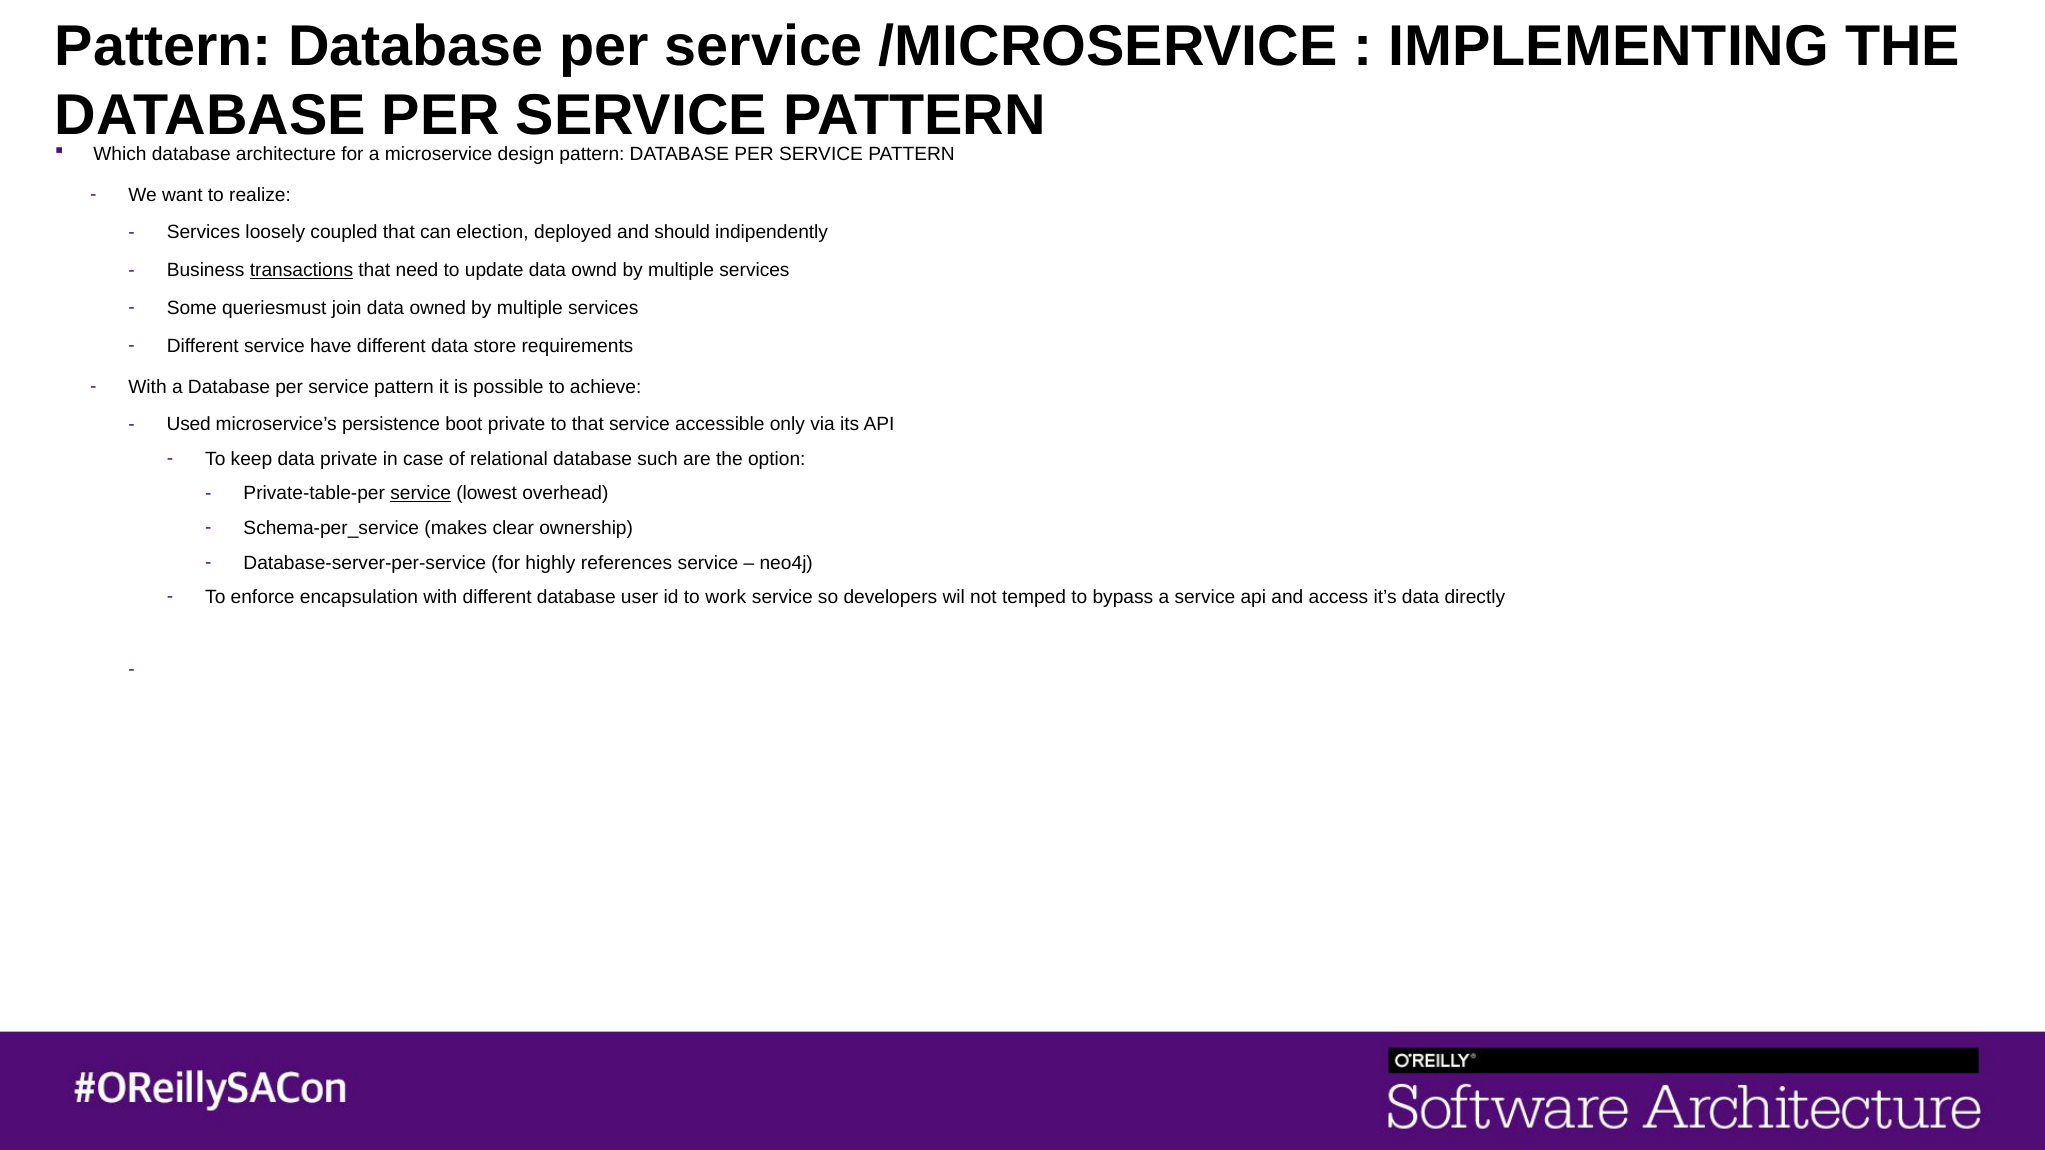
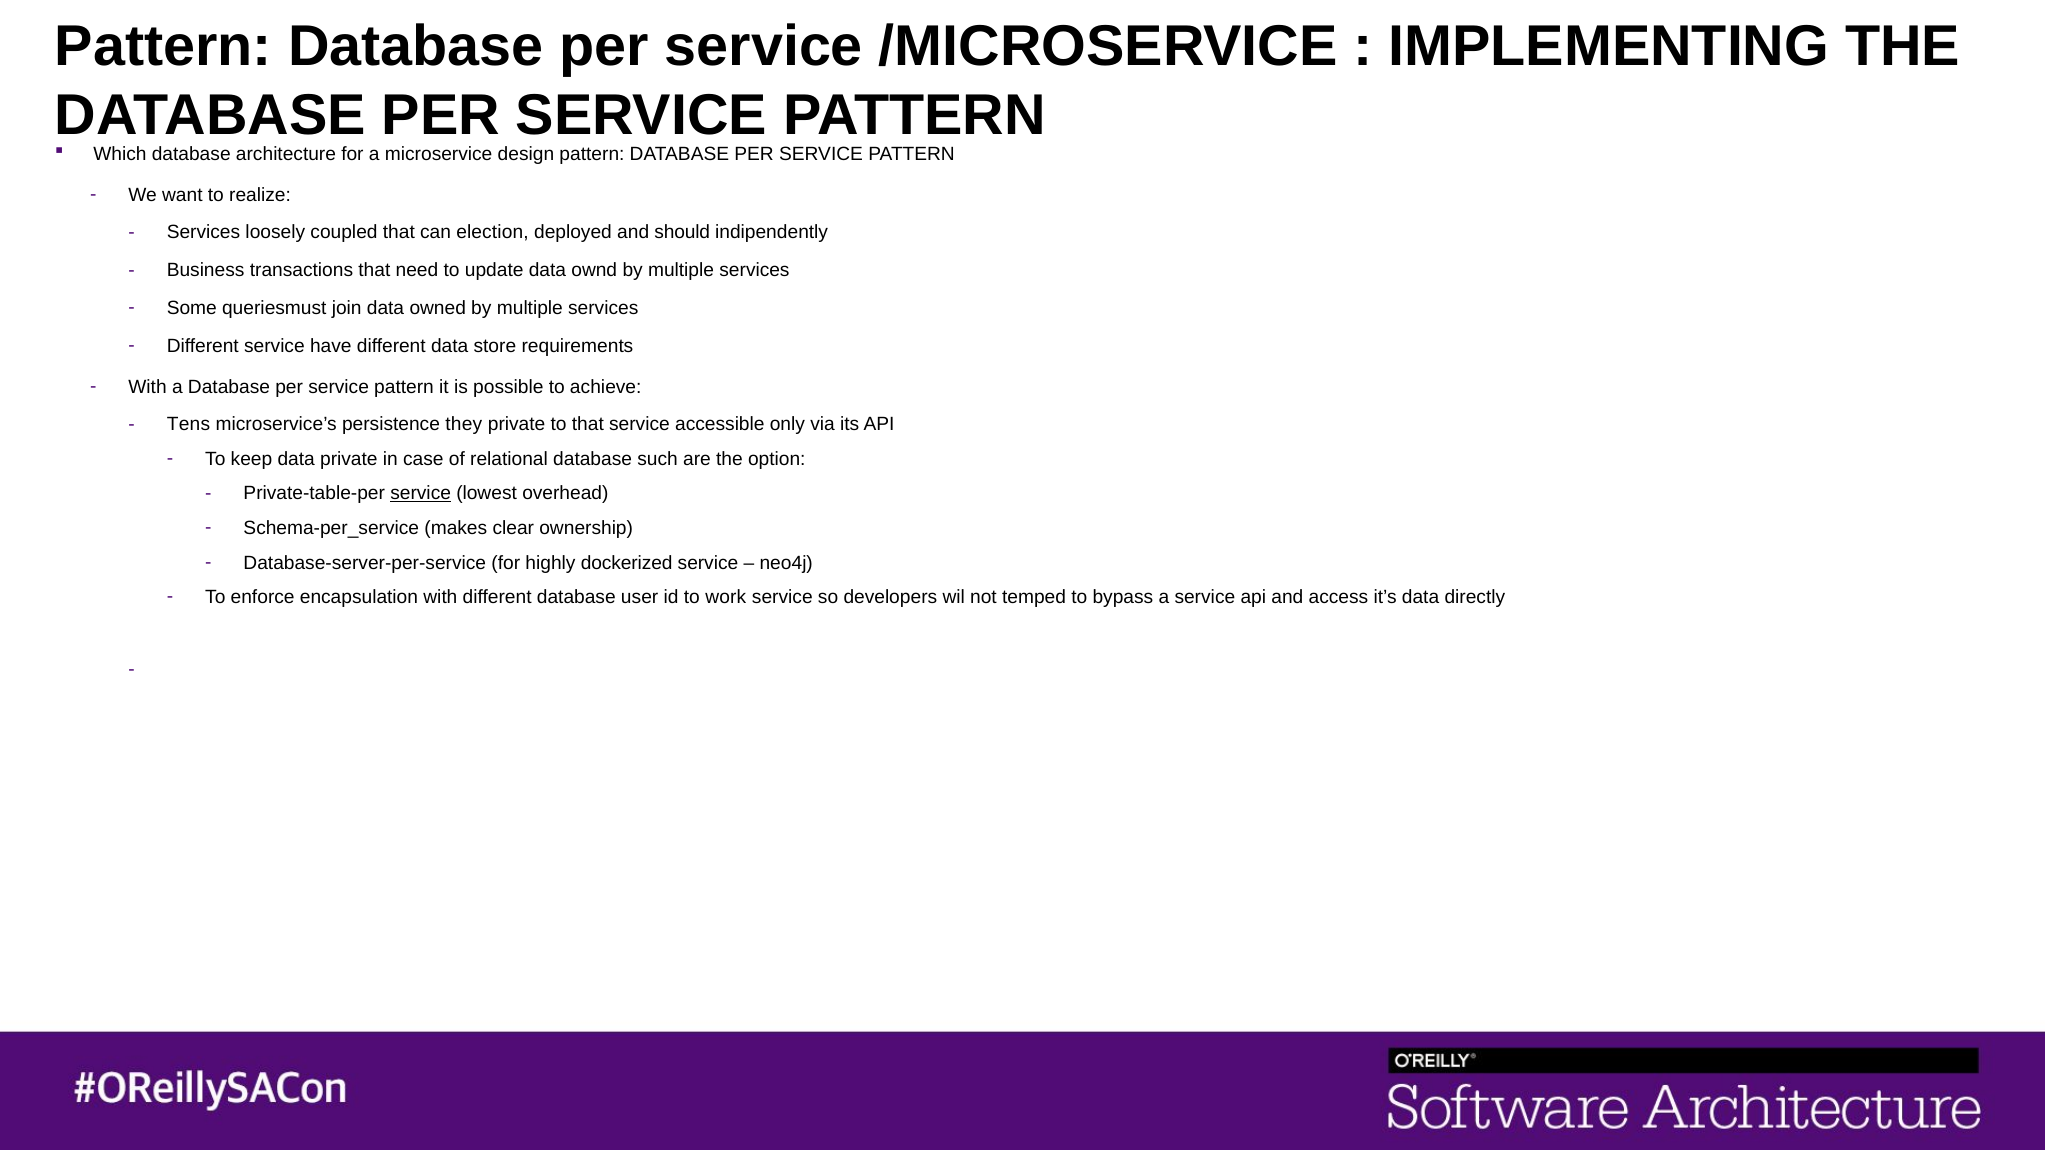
transactions underline: present -> none
Used: Used -> Tens
boot: boot -> they
references: references -> dockerized
